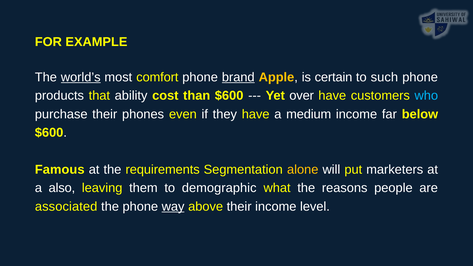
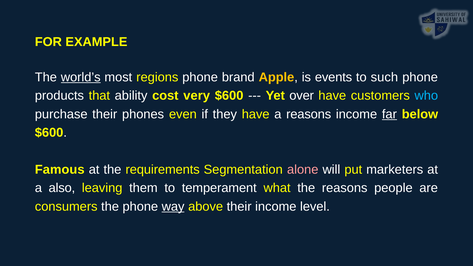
comfort: comfort -> regions
brand underline: present -> none
certain: certain -> events
than: than -> very
a medium: medium -> reasons
far underline: none -> present
alone colour: yellow -> pink
demographic: demographic -> temperament
associated: associated -> consumers
